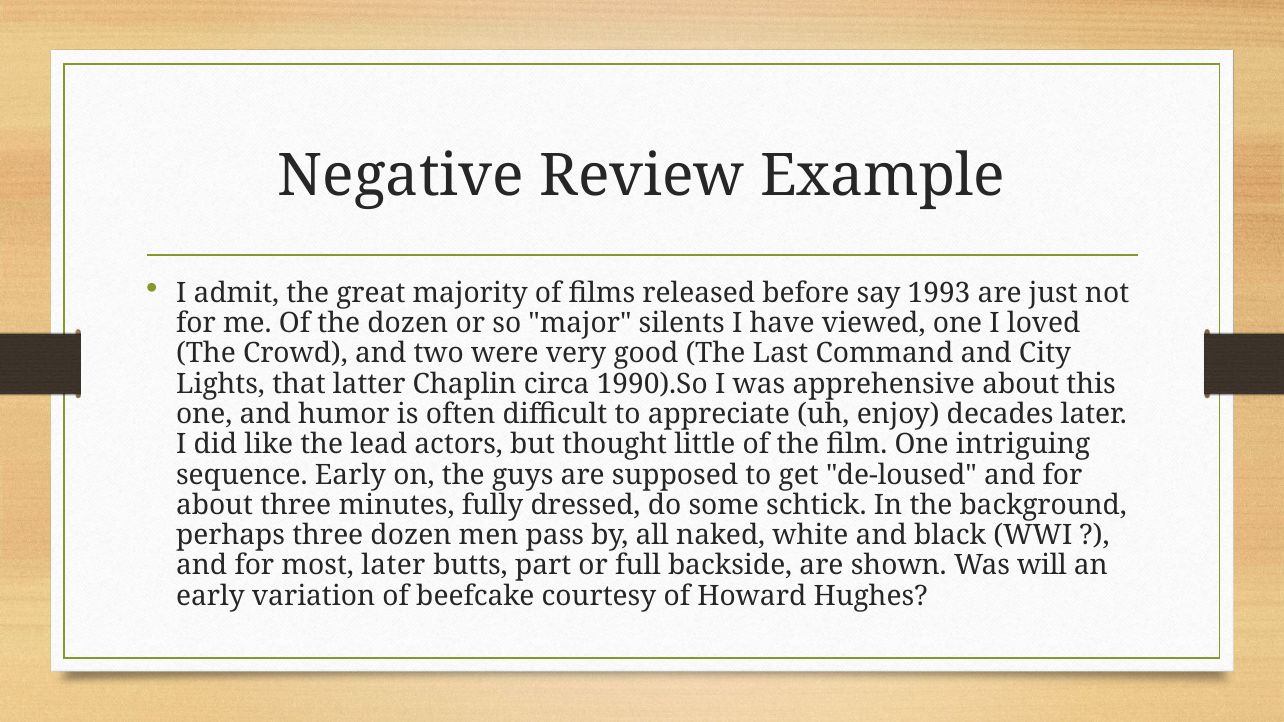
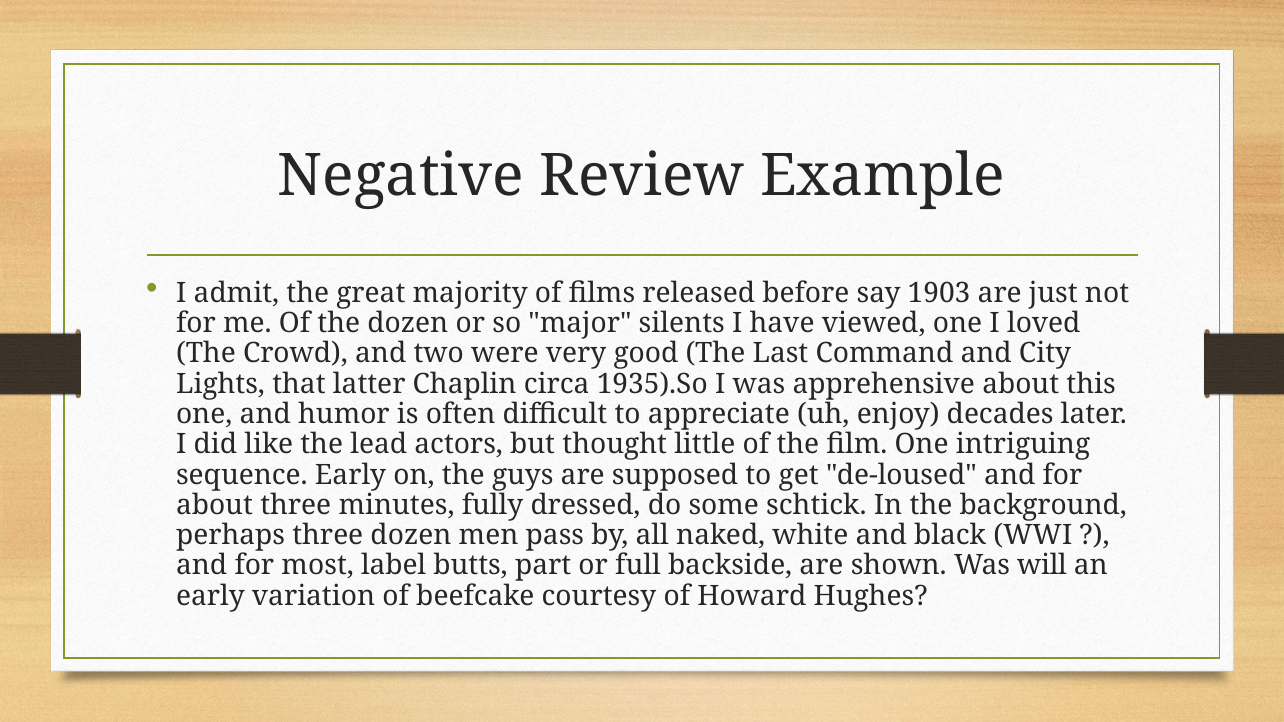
1993: 1993 -> 1903
1990).So: 1990).So -> 1935).So
most later: later -> label
